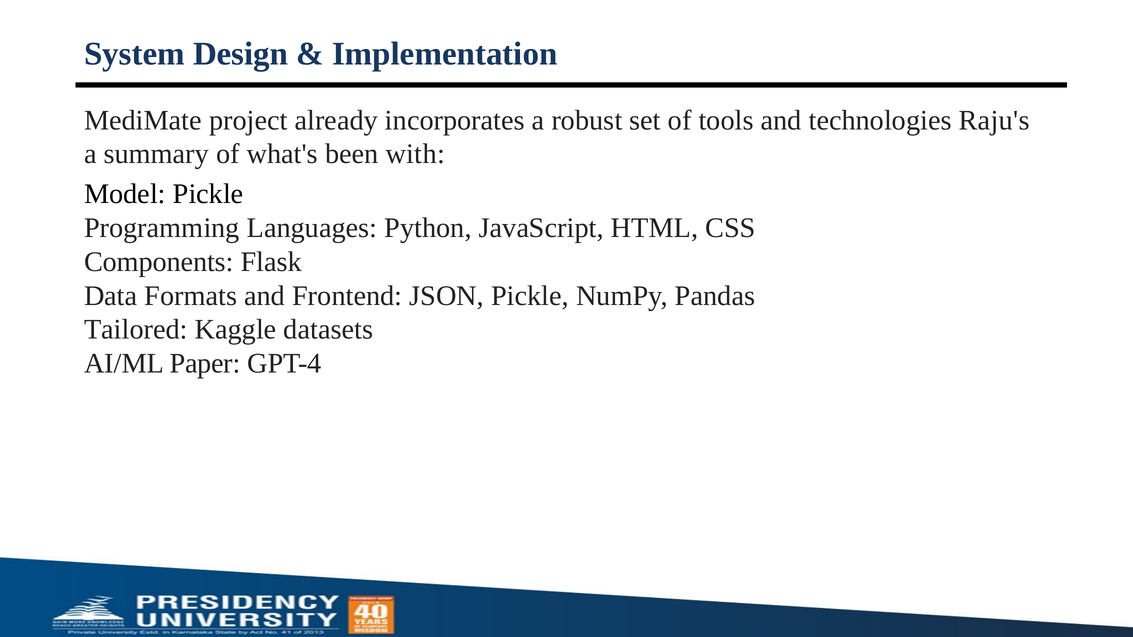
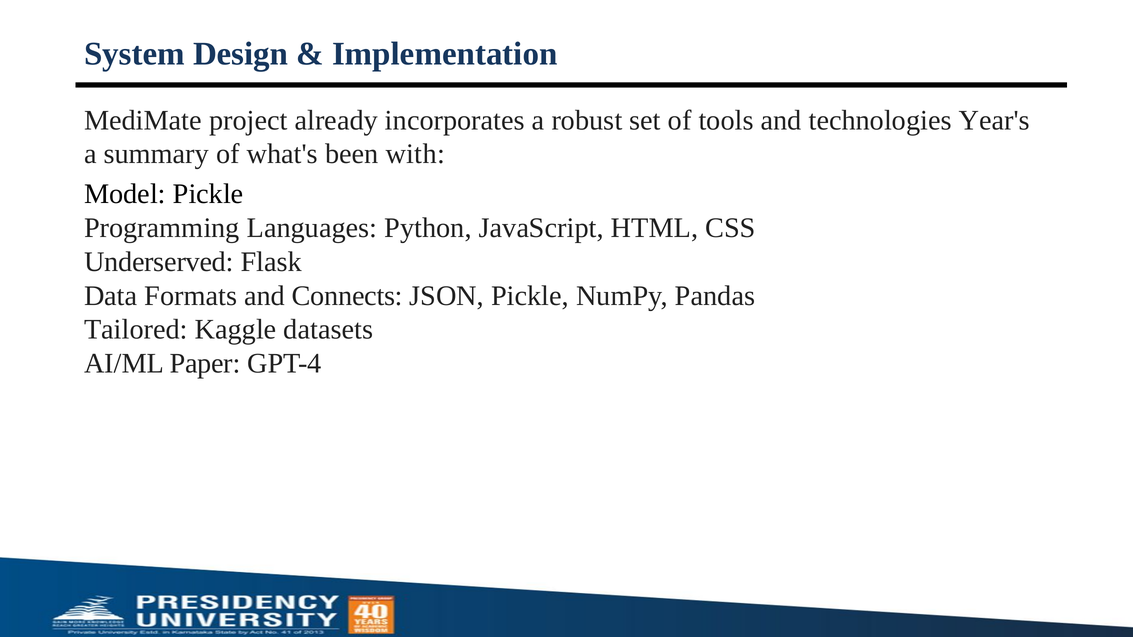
Raju's: Raju's -> Year's
Components: Components -> Underserved
Frontend: Frontend -> Connects
